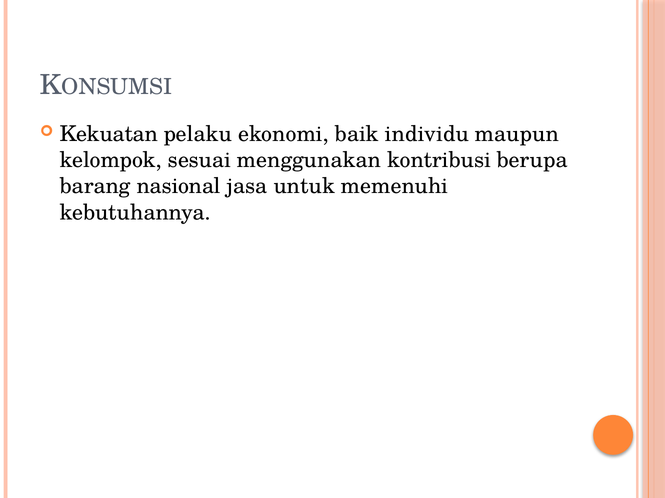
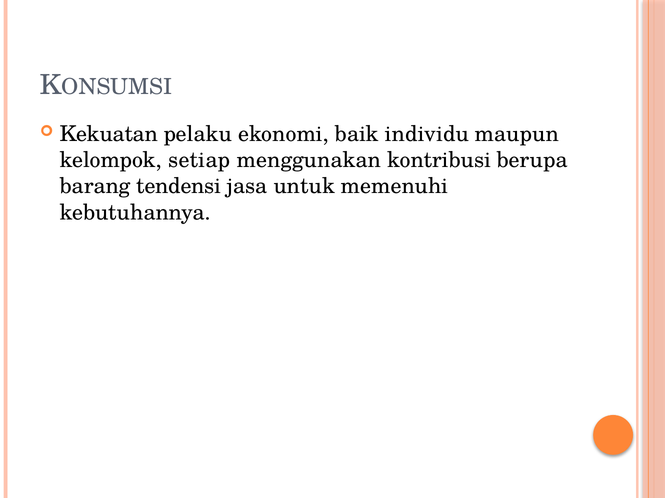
sesuai: sesuai -> setiap
nasional: nasional -> tendensi
